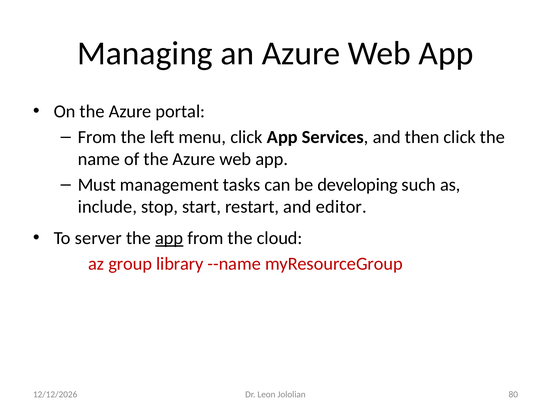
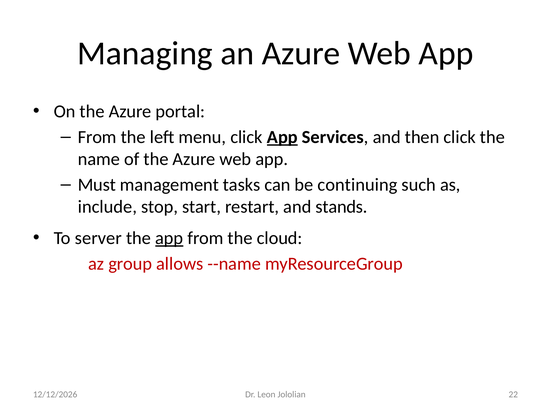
App at (282, 137) underline: none -> present
developing: developing -> continuing
editor: editor -> stands
library: library -> allows
80: 80 -> 22
